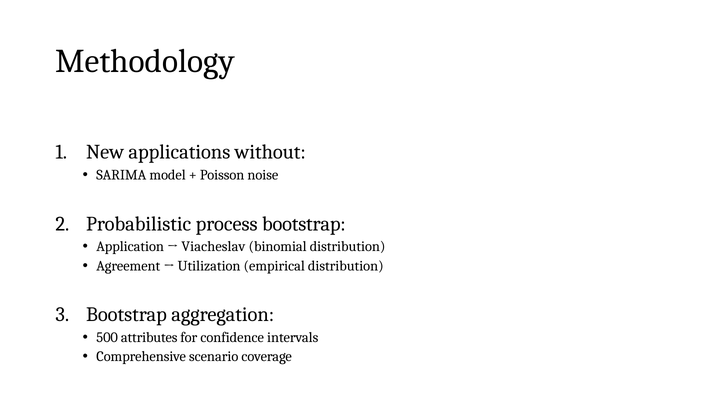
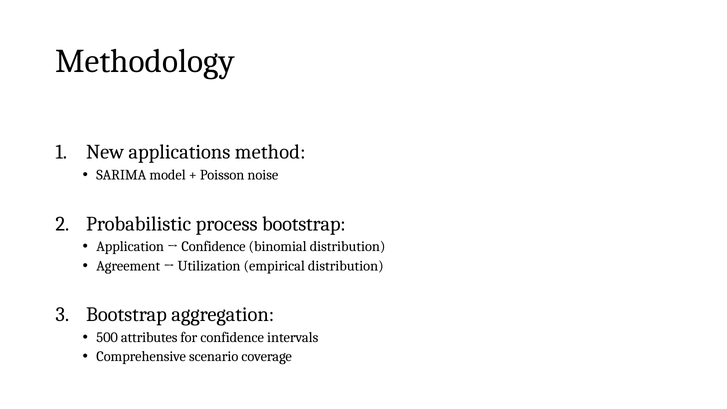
without: without -> method
Viacheslav at (213, 246): Viacheslav -> Confidence
